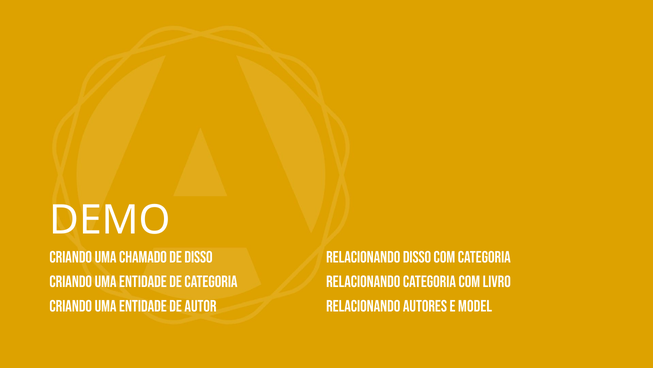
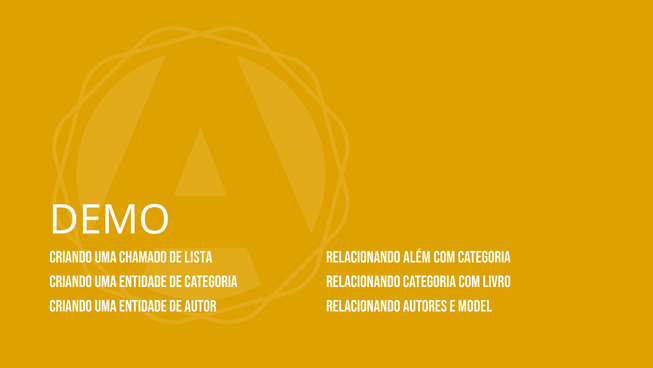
de Disso: Disso -> Lista
Relacionando Disso: Disso -> Além
